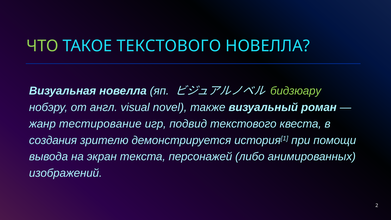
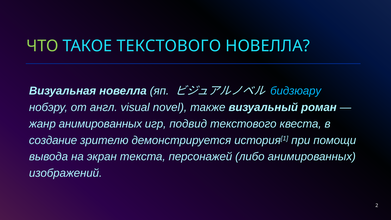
бидзюару colour: light green -> light blue
жанр тестирование: тестирование -> анимированных
создания: создания -> создание
